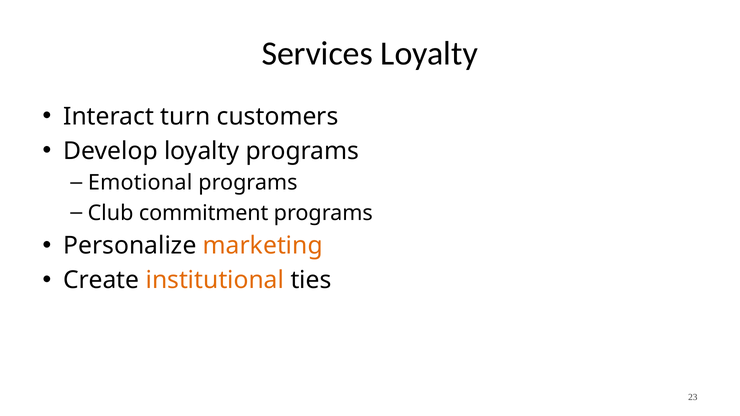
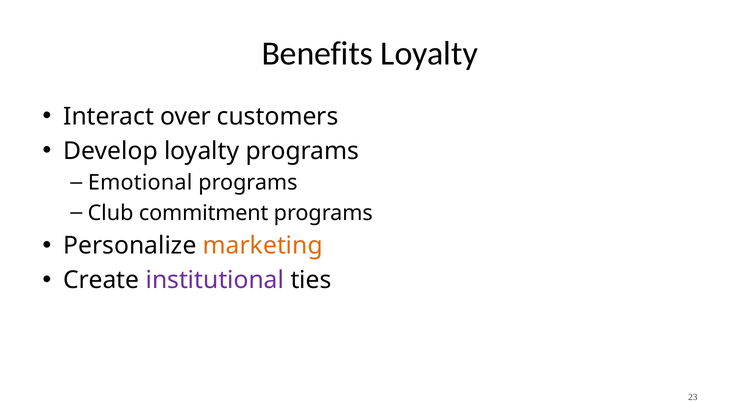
Services: Services -> Benefits
turn: turn -> over
institutional colour: orange -> purple
